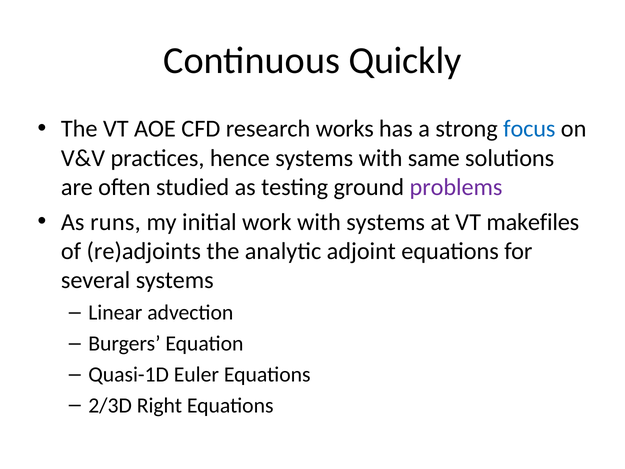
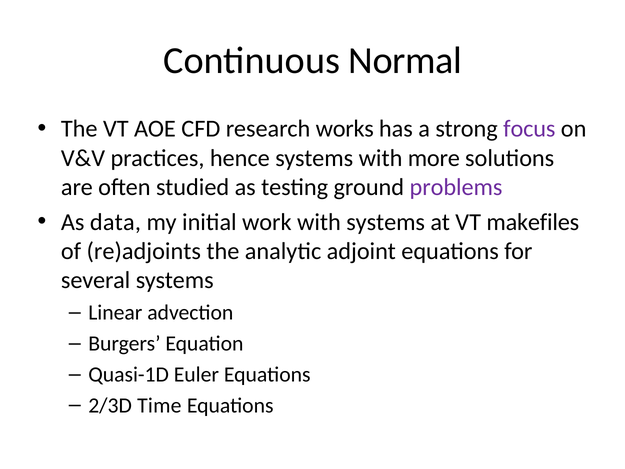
Quickly: Quickly -> Normal
focus colour: blue -> purple
same: same -> more
runs: runs -> data
Right: Right -> Time
